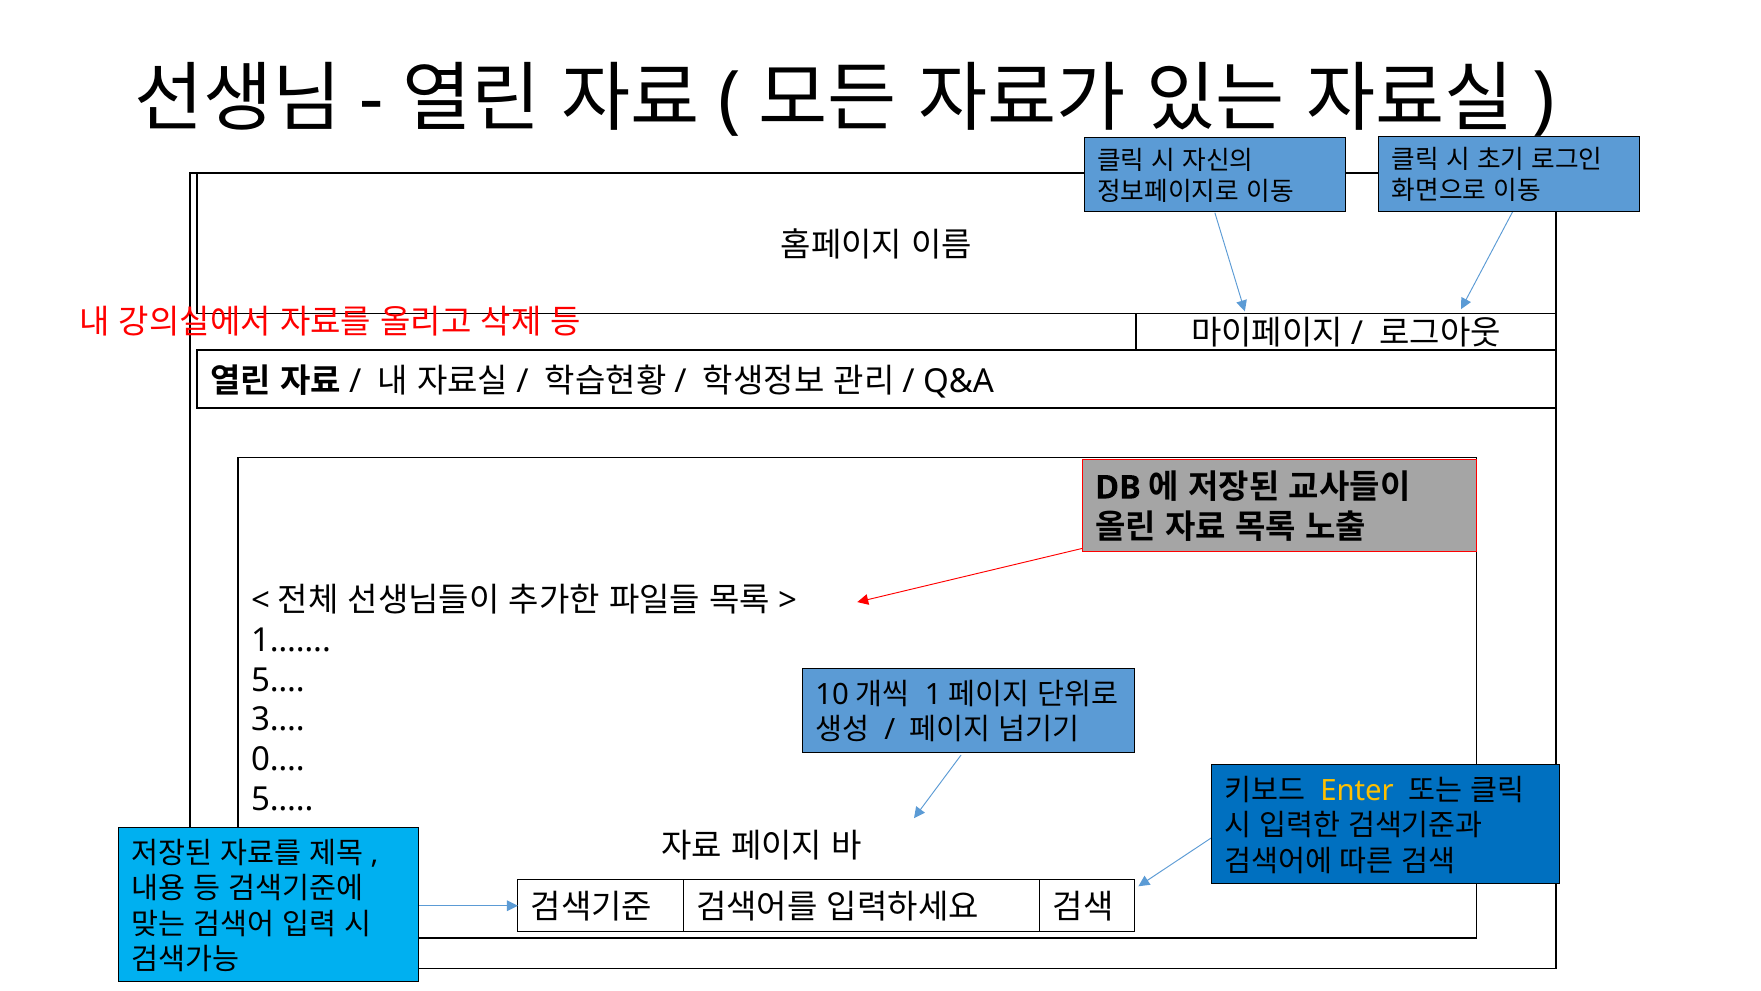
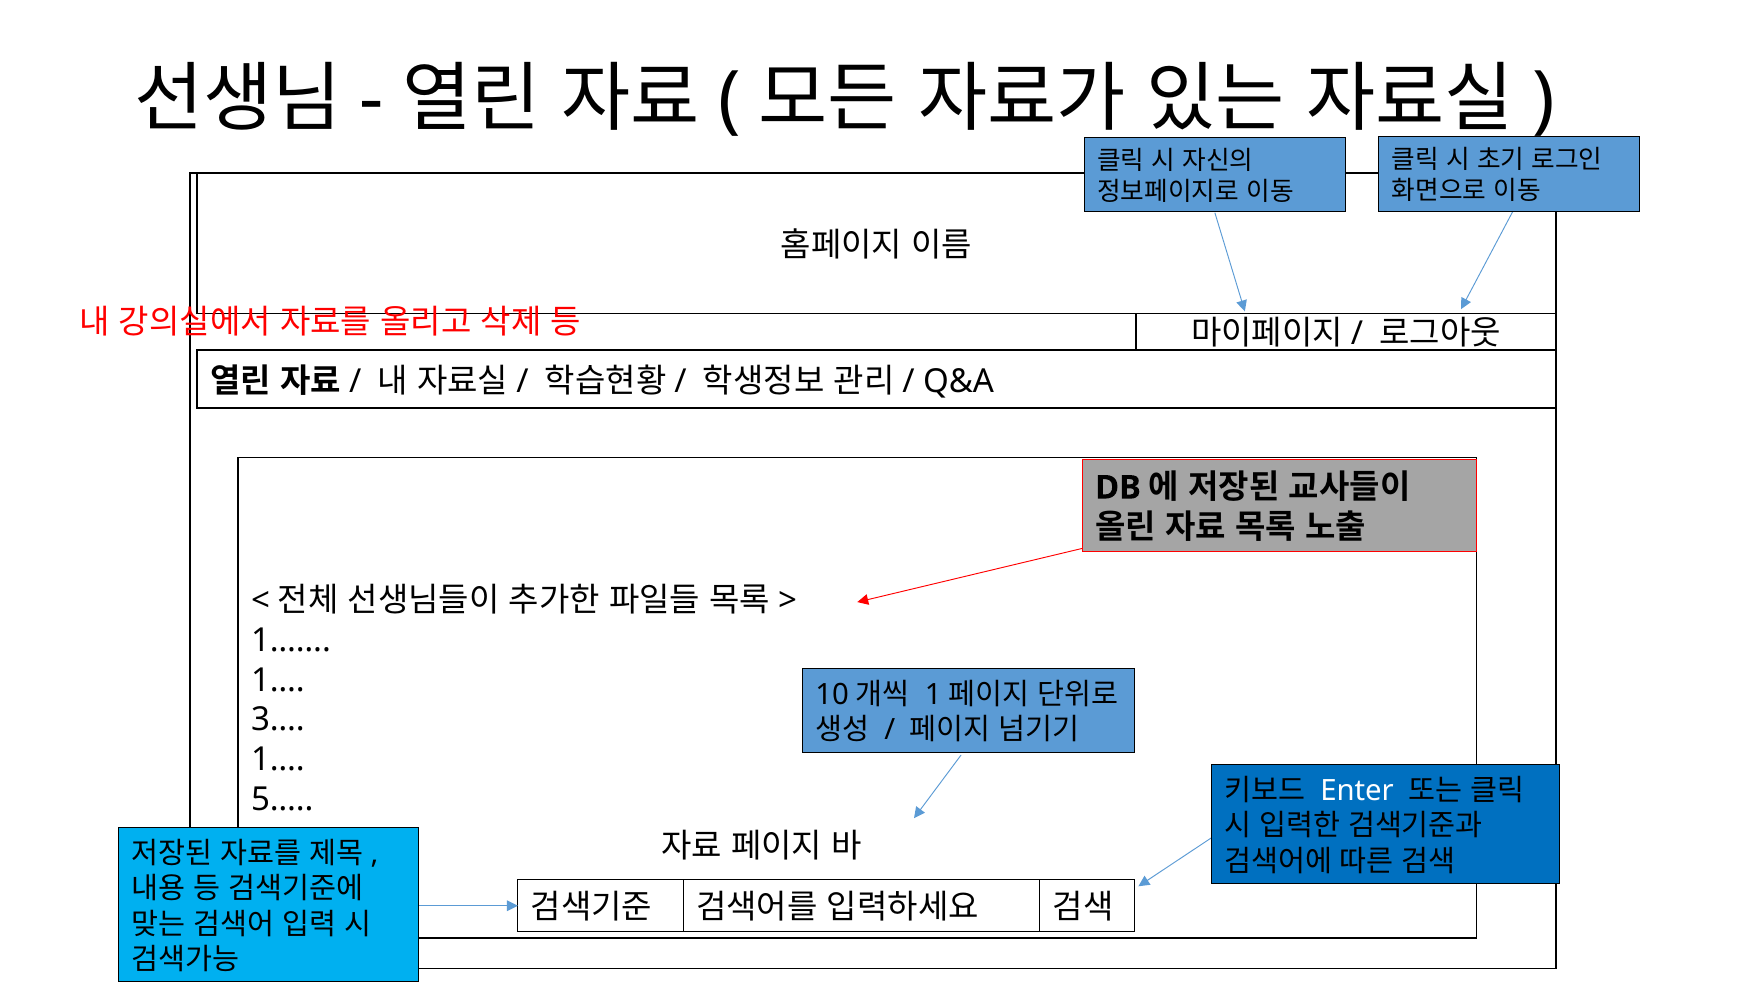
5… at (278, 680): 5… -> 1…
0… at (278, 759): 0… -> 1…
Enter colour: yellow -> white
